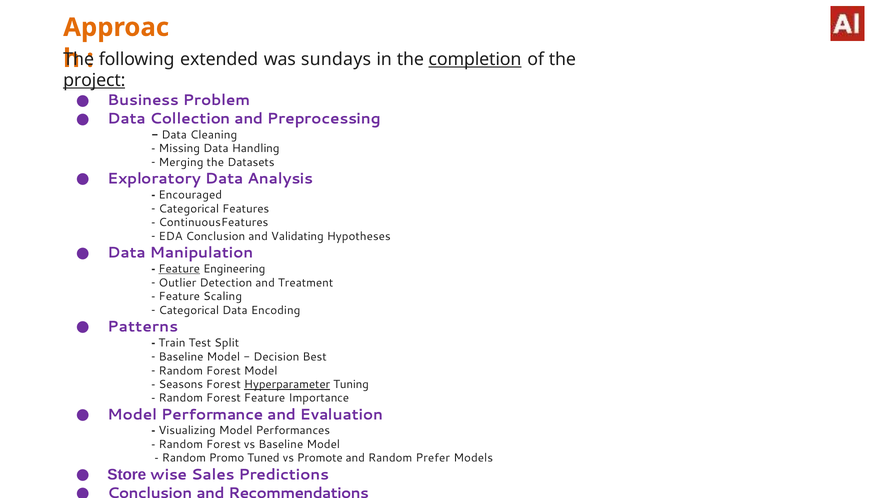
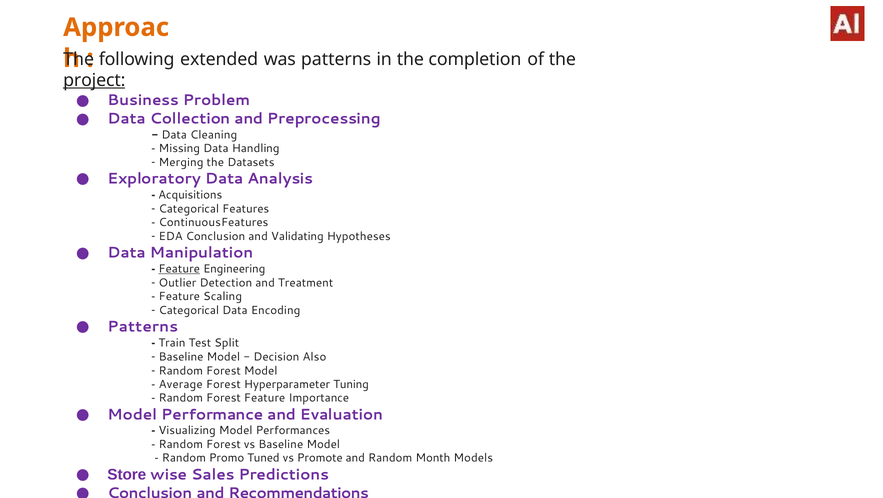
was sundays: sundays -> patterns
completion underline: present -> none
Encouraged: Encouraged -> Acquisitions
Best: Best -> Also
Seasons: Seasons -> Average
Hyperparameter underline: present -> none
Prefer: Prefer -> Month
